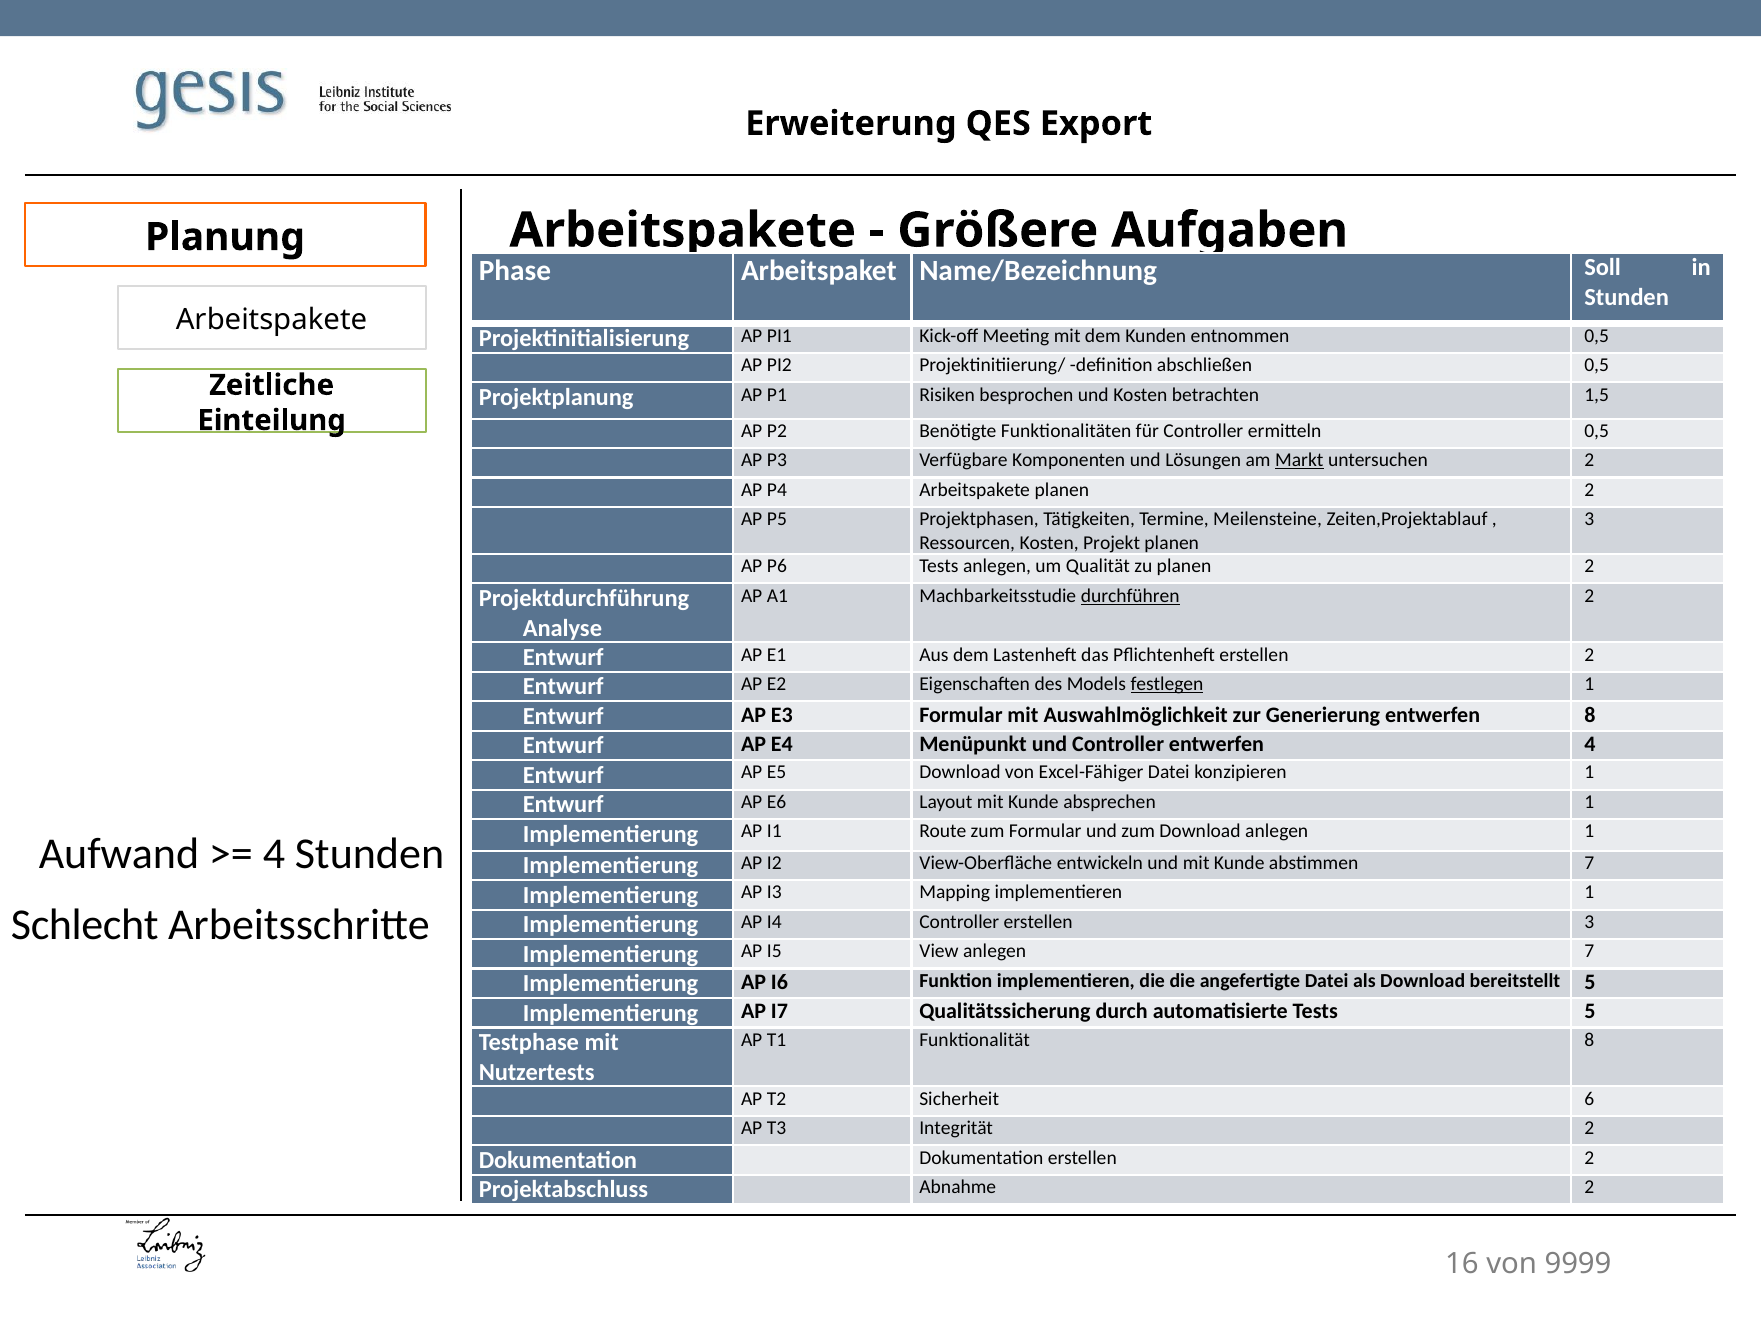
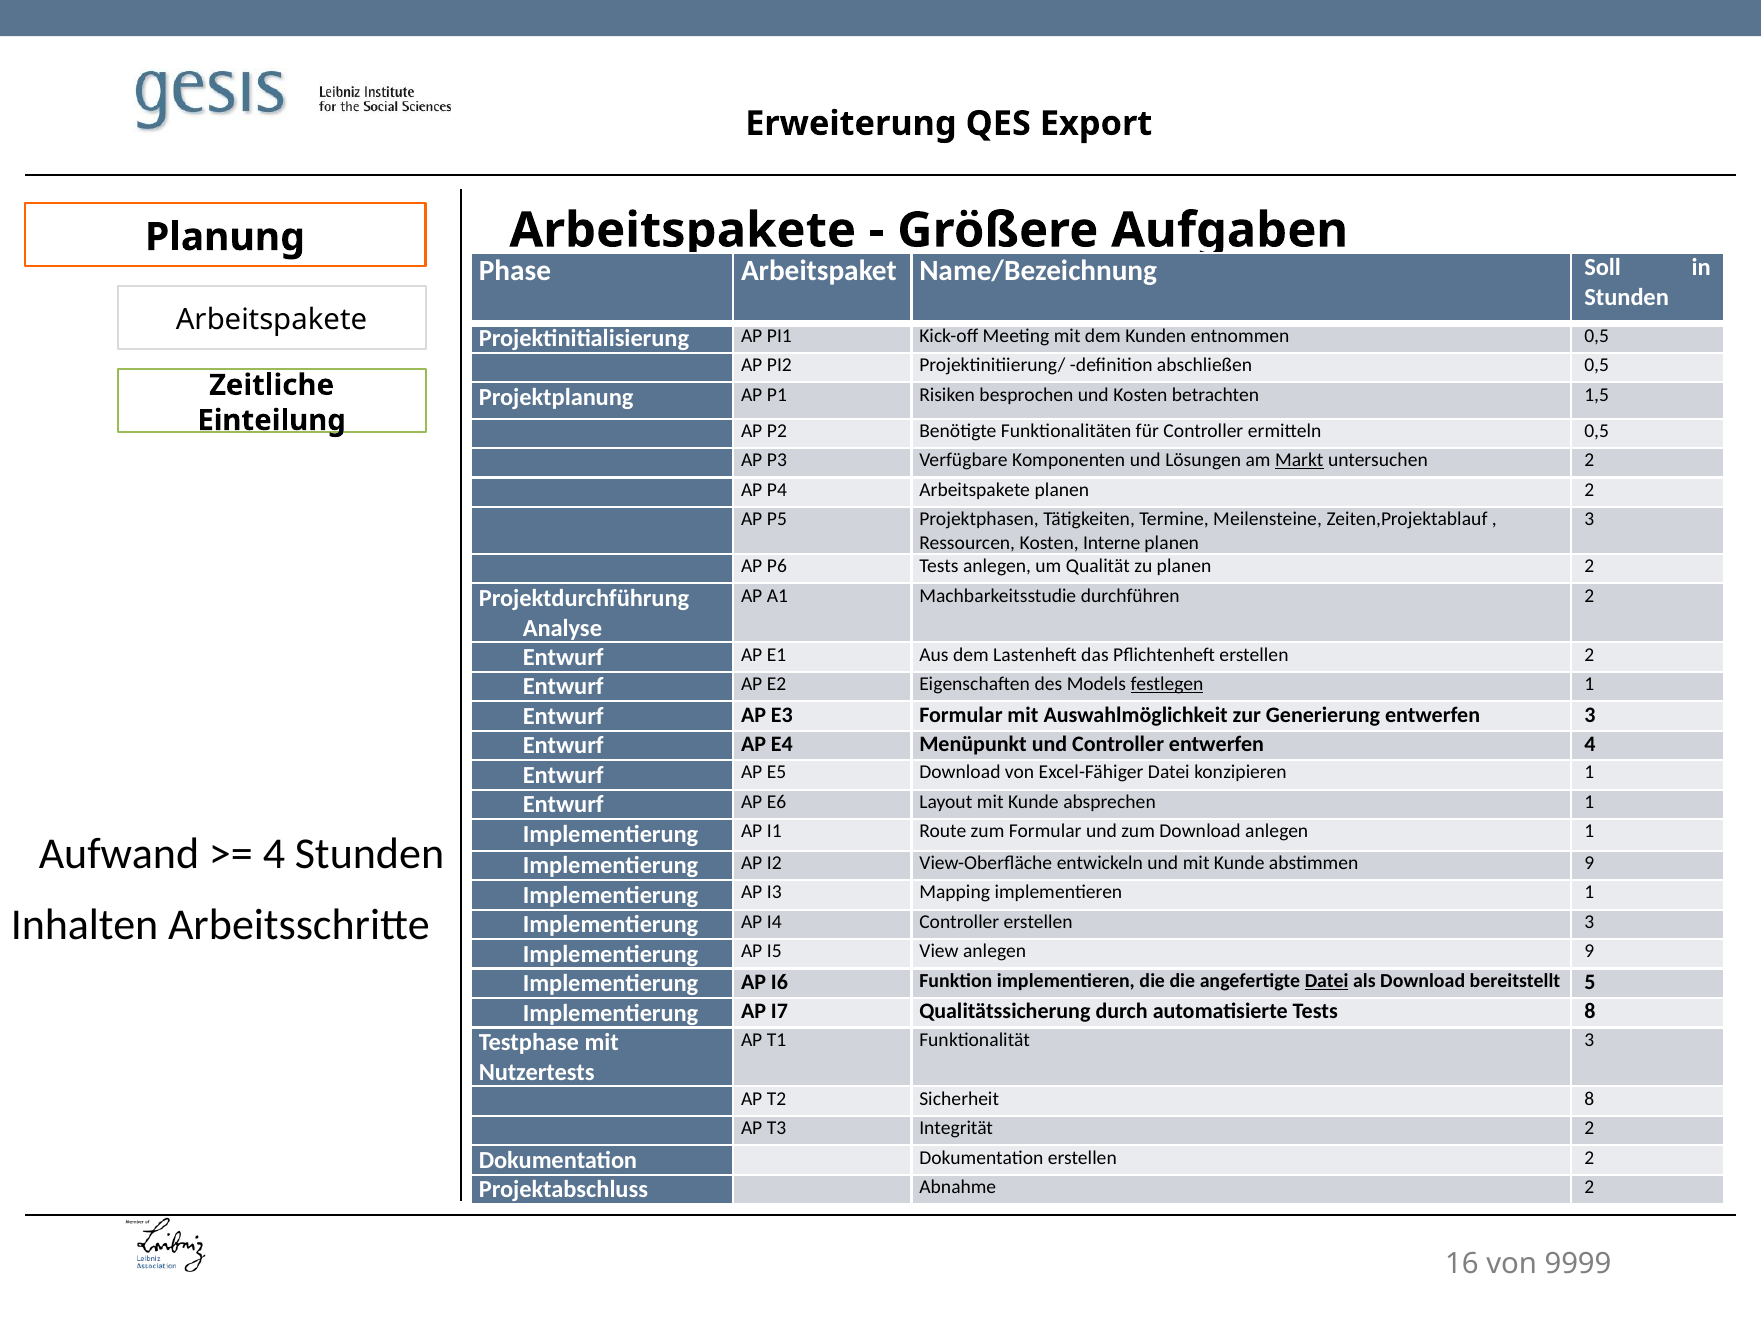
Projekt: Projekt -> Interne
durchführen underline: present -> none
entwerfen 8: 8 -> 3
abstimmen 7: 7 -> 9
Schlecht: Schlecht -> Inhalten
anlegen 7: 7 -> 9
Datei at (1327, 981) underline: none -> present
Tests 5: 5 -> 8
Funktionalität 8: 8 -> 3
Sicherheit 6: 6 -> 8
